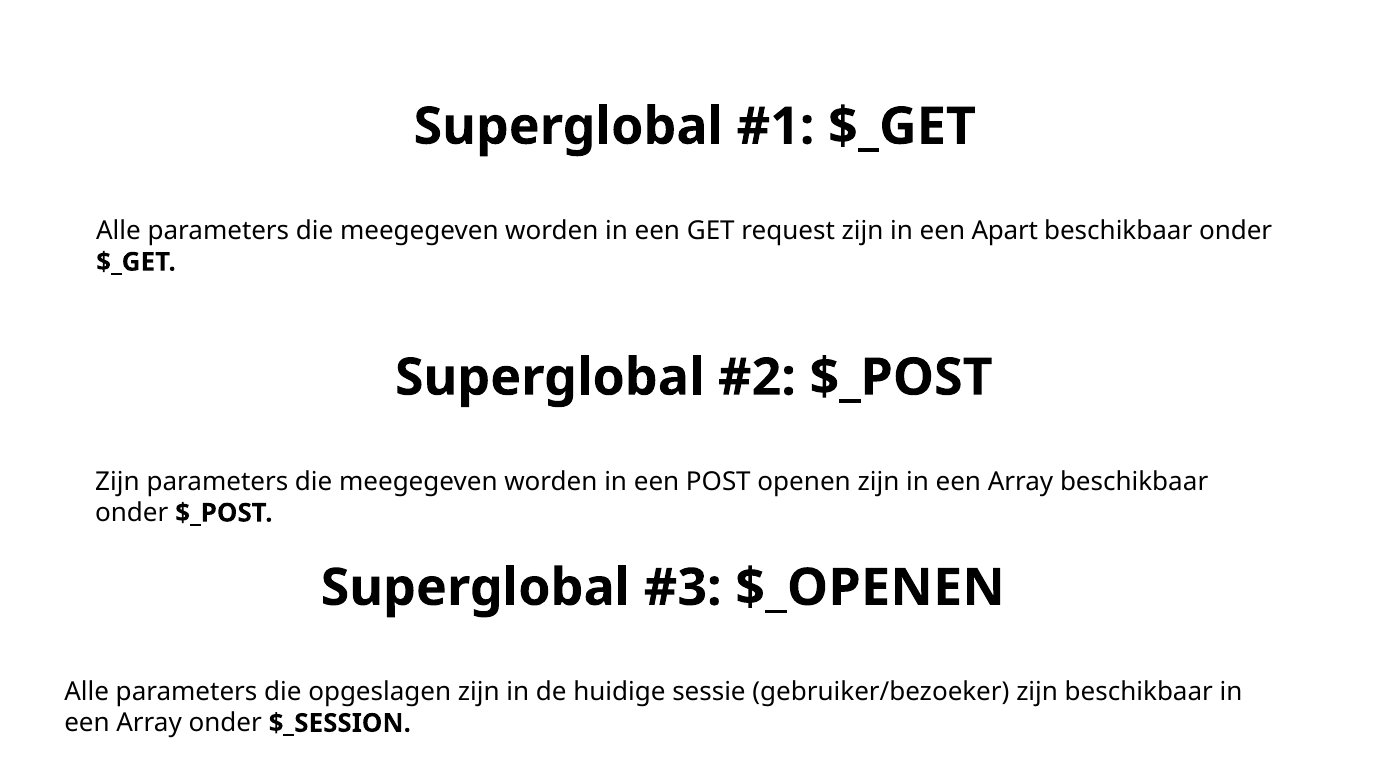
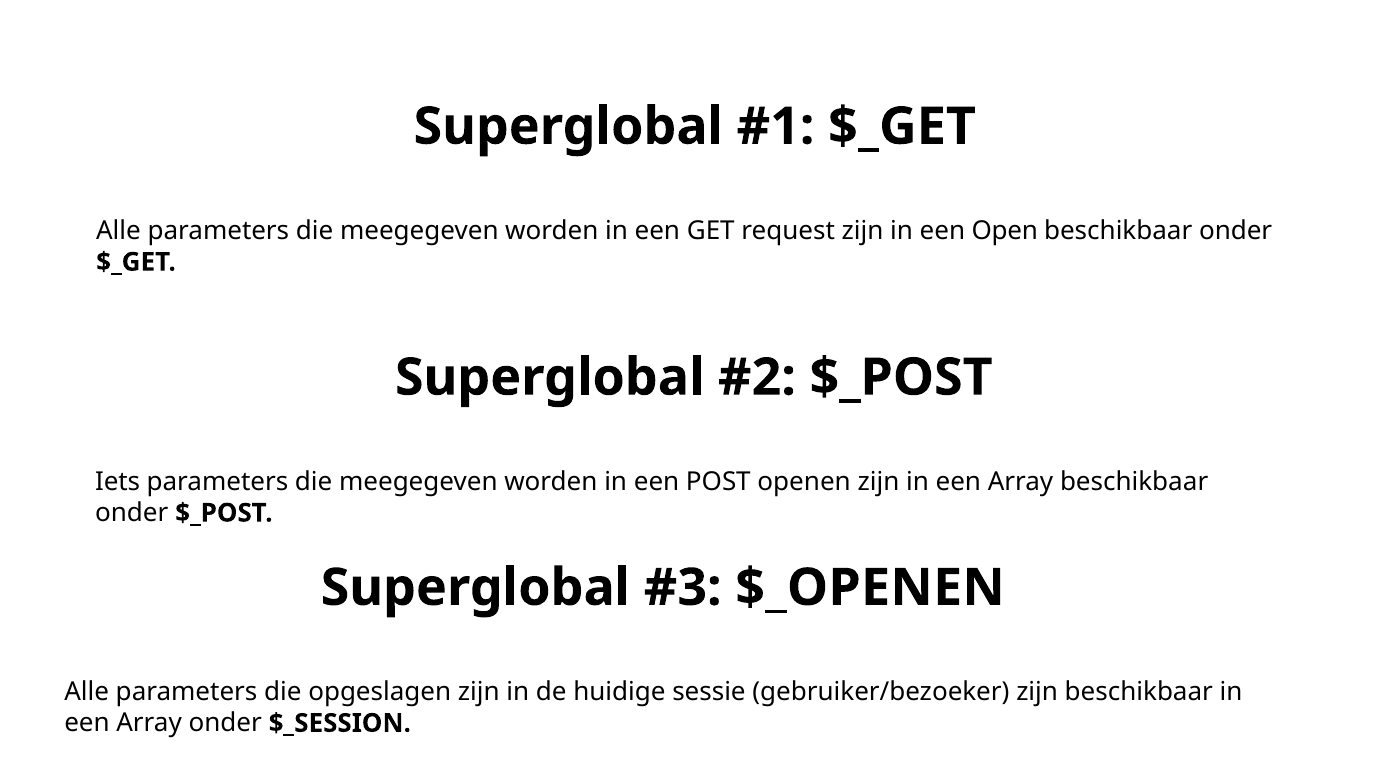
Apart: Apart -> Open
Zijn at (118, 482): Zijn -> Iets
